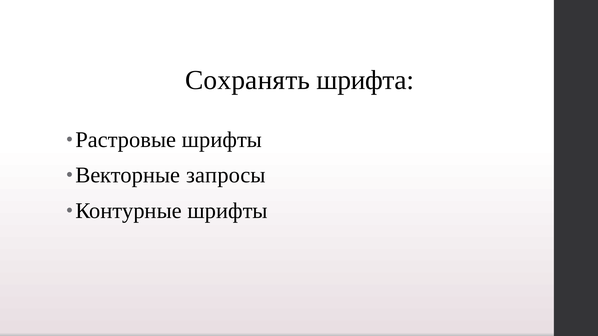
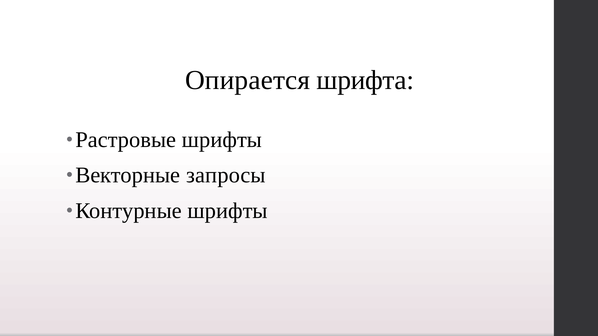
Сохранять: Сохранять -> Опирается
